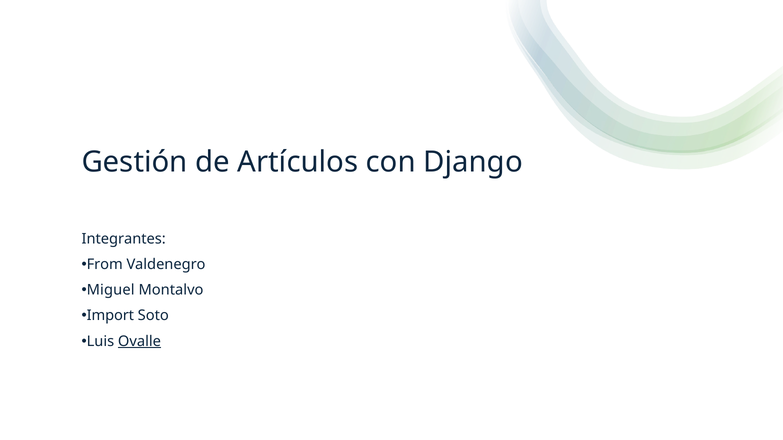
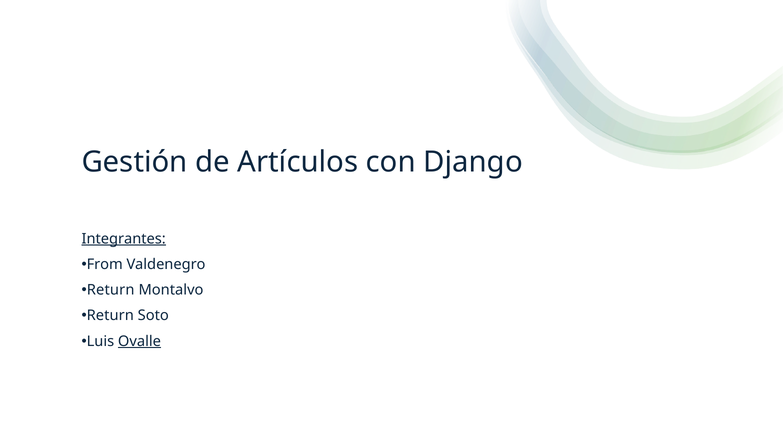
Integrantes underline: none -> present
Miguel at (111, 290): Miguel -> Return
Import at (110, 316): Import -> Return
